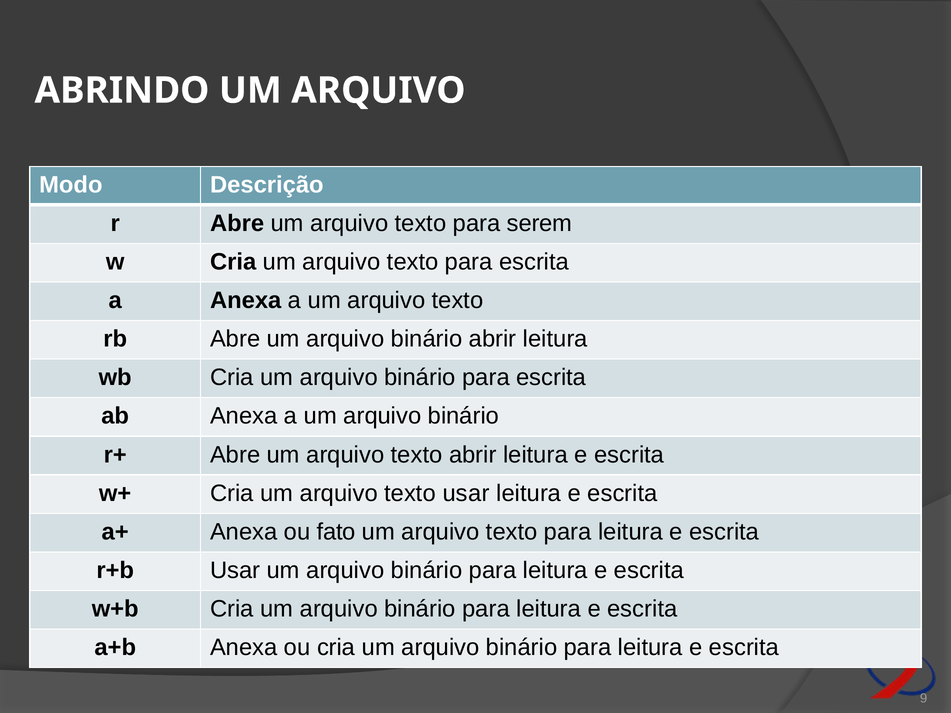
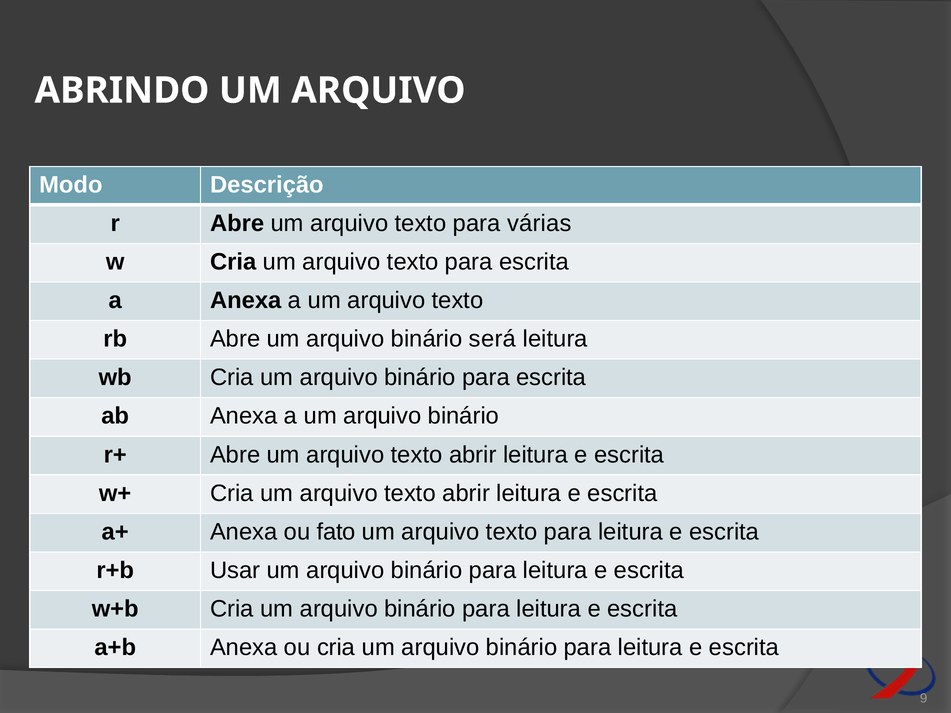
serem: serem -> várias
binário abrir: abrir -> será
usar at (466, 493): usar -> abrir
